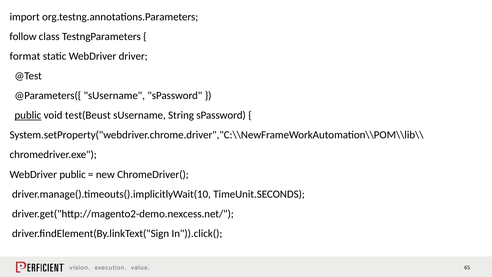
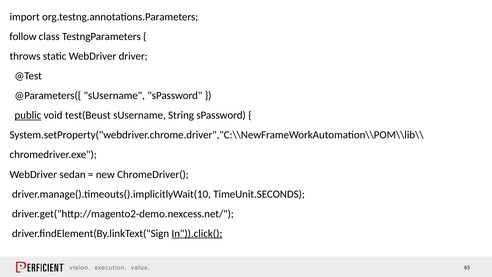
format: format -> throws
WebDriver public: public -> sedan
In")).click( underline: none -> present
